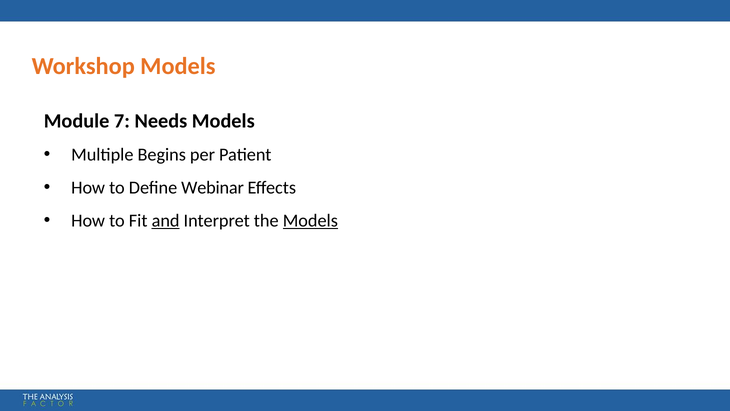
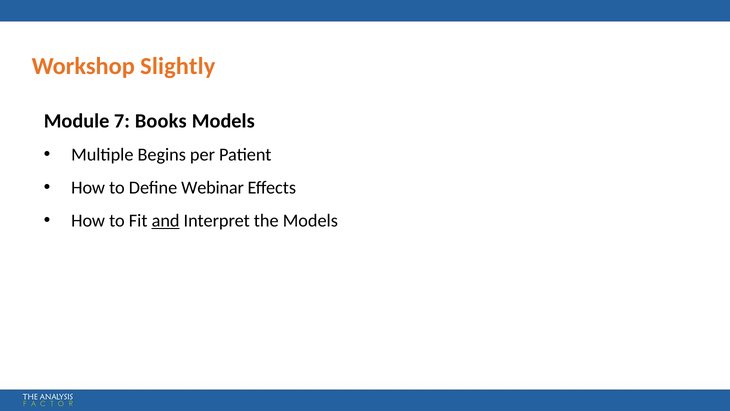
Workshop Models: Models -> Slightly
Needs: Needs -> Books
Models at (310, 220) underline: present -> none
